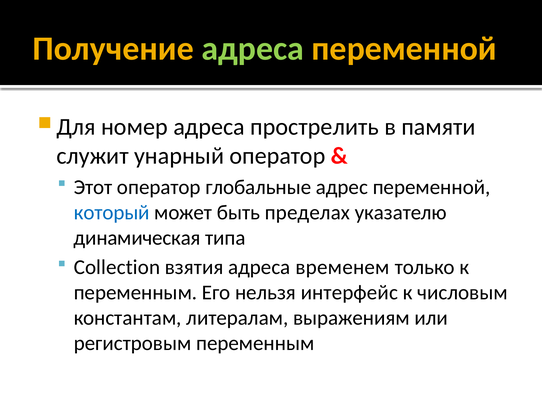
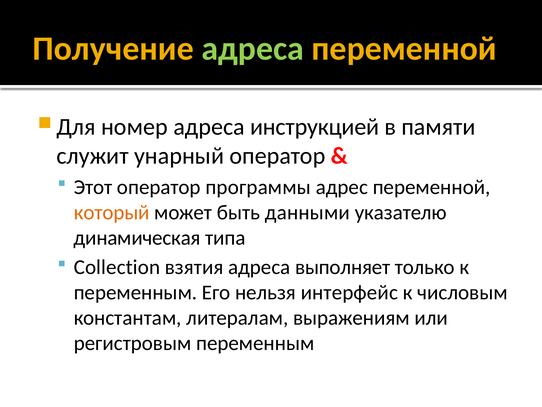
прострелить: прострелить -> инструкцией
глобальные: глобальные -> программы
который colour: blue -> orange
пределах: пределах -> данными
временем: временем -> выполняет
